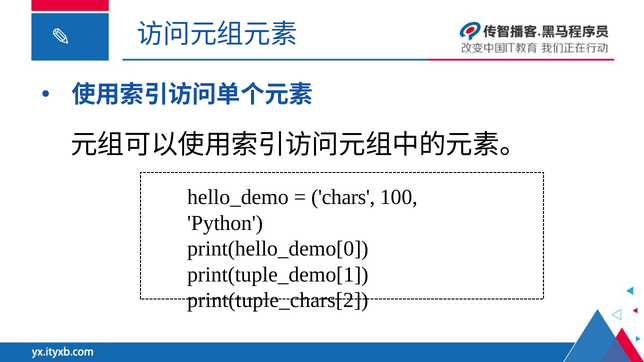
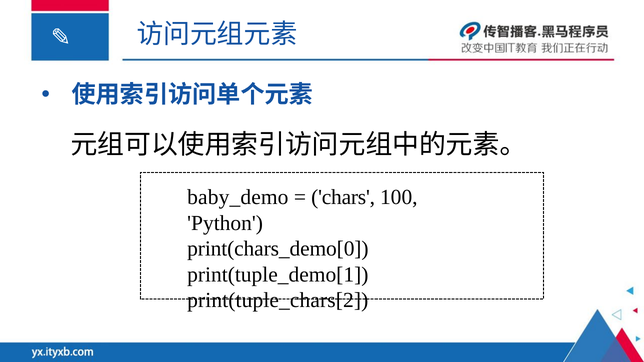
hello_demo: hello_demo -> baby_demo
print(hello_demo[0: print(hello_demo[0 -> print(chars_demo[0
